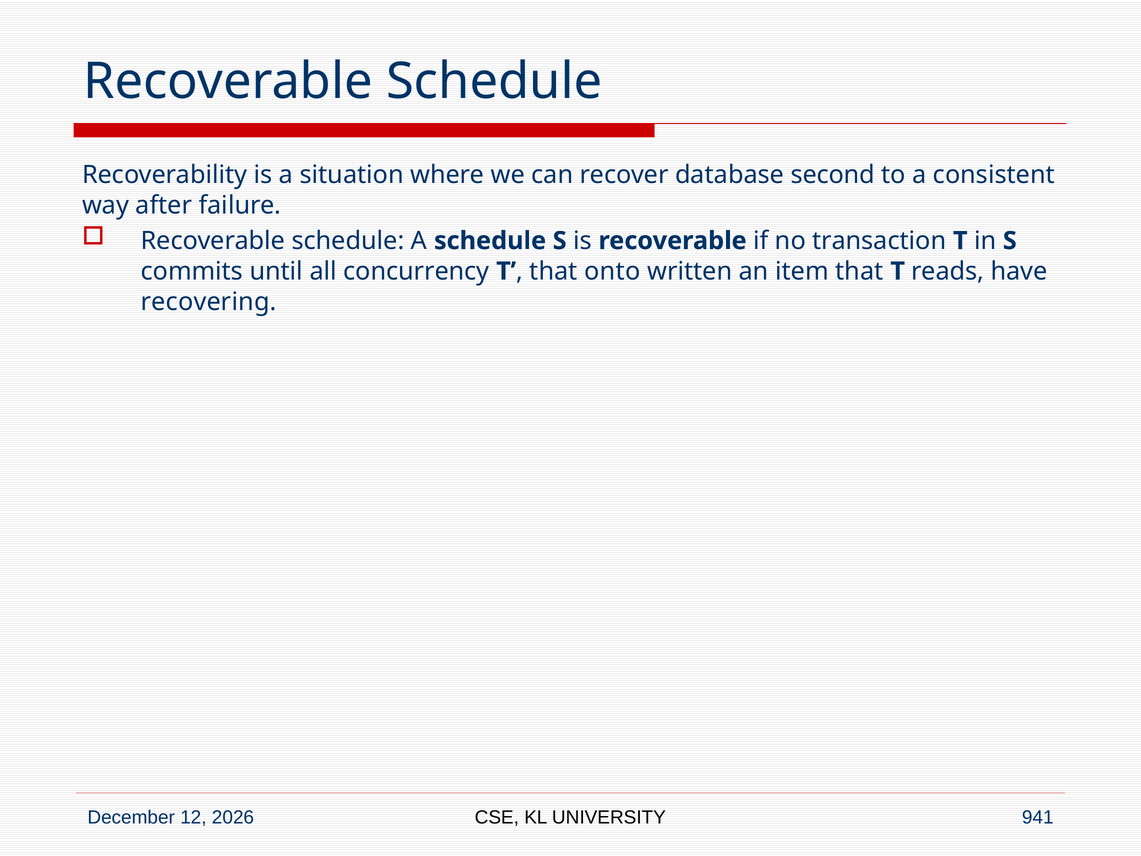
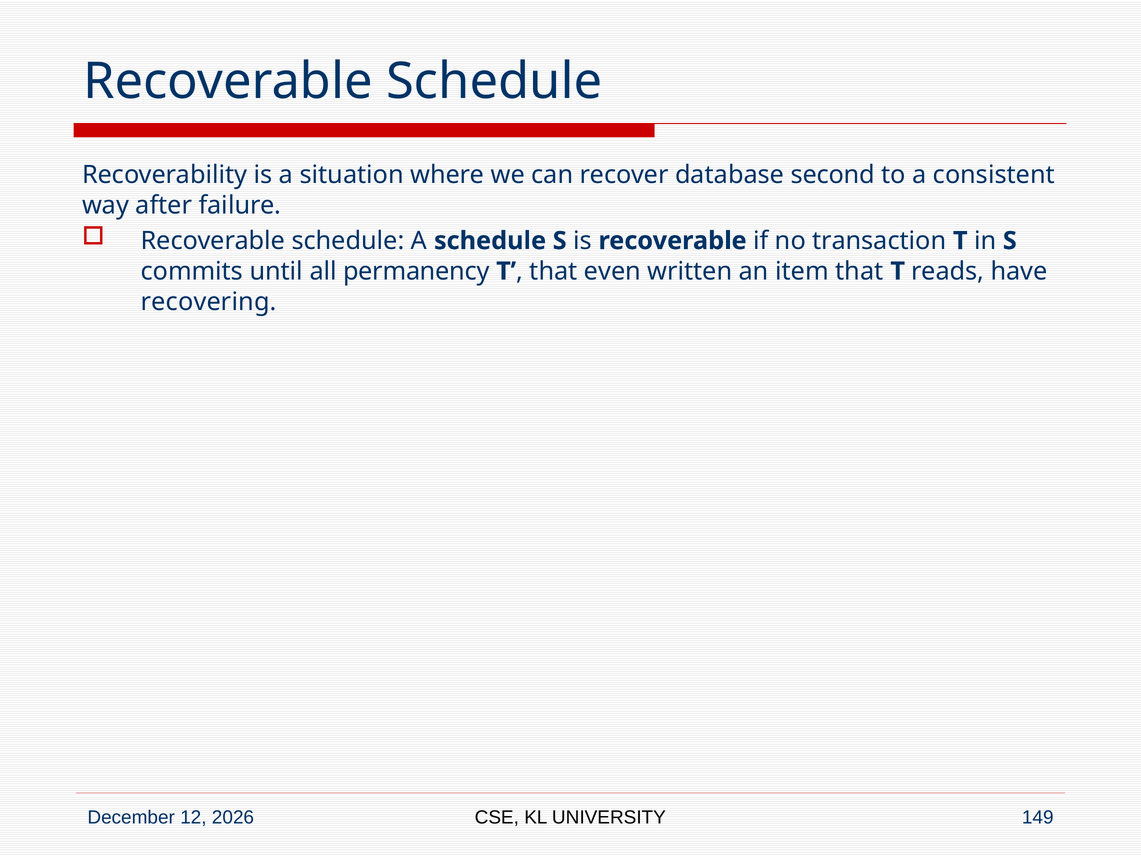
concurrency: concurrency -> permanency
onto: onto -> even
941: 941 -> 149
